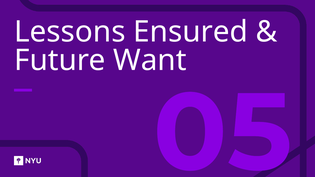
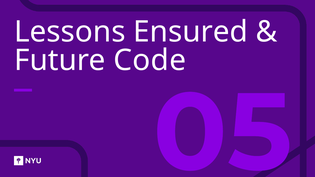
Want: Want -> Code
